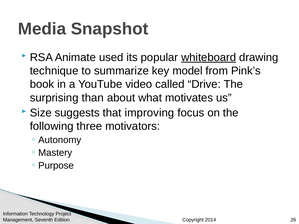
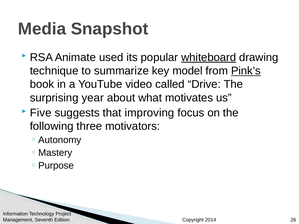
Pink’s underline: none -> present
than: than -> year
Size: Size -> Five
